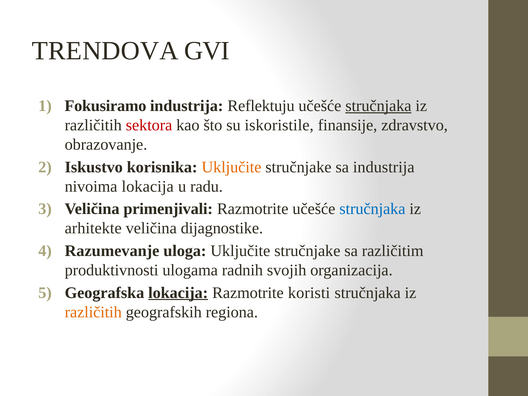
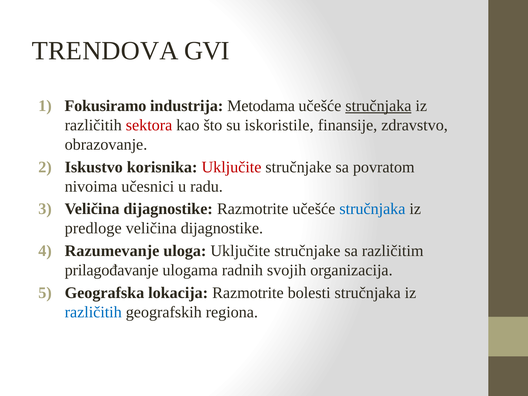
Reflektuju: Reflektuju -> Metodama
Uključite at (232, 167) colour: orange -> red
sa industrija: industrija -> povratom
nivoima lokacija: lokacija -> učesnici
primenjivali at (168, 209): primenjivali -> dijagnostike
arhitekte: arhitekte -> predloge
produktivnosti: produktivnosti -> prilagođavanje
lokacija at (178, 293) underline: present -> none
koristi: koristi -> bolesti
različitih at (93, 312) colour: orange -> blue
